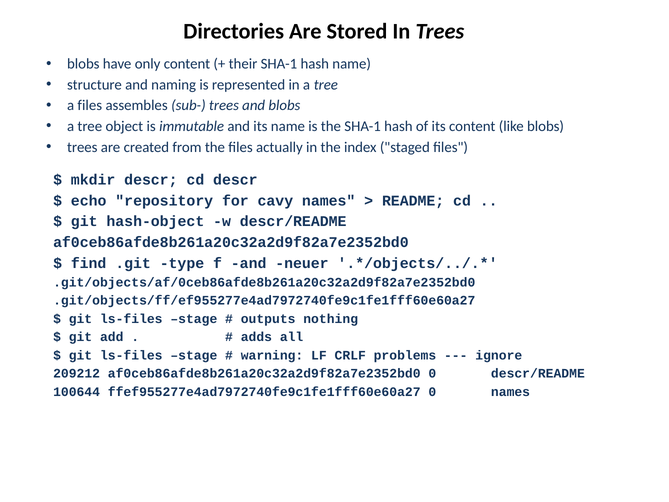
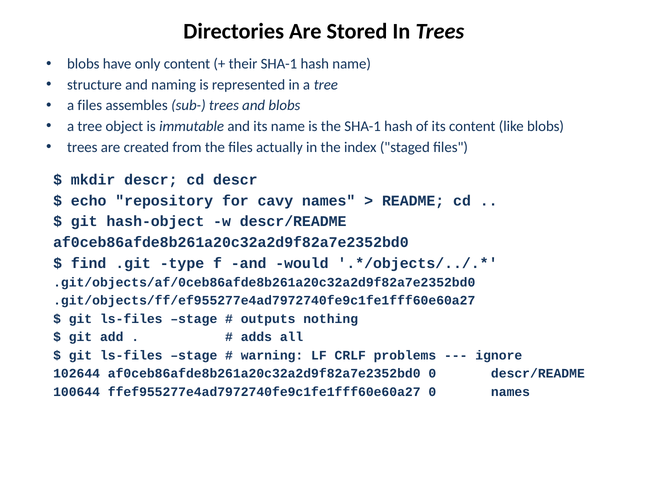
neuer: neuer -> would
209212: 209212 -> 102644
